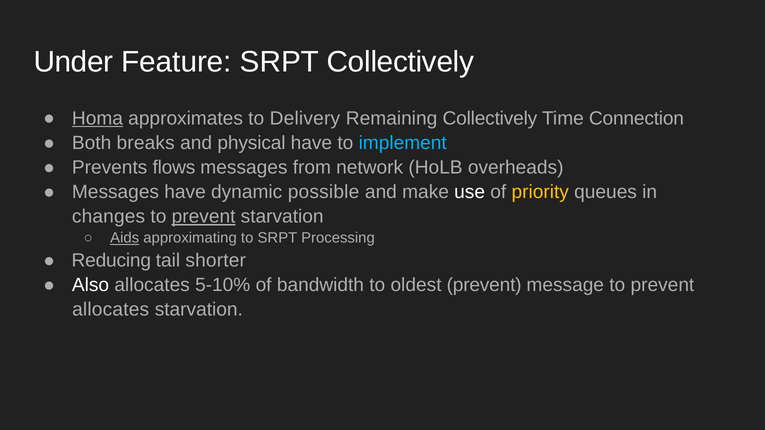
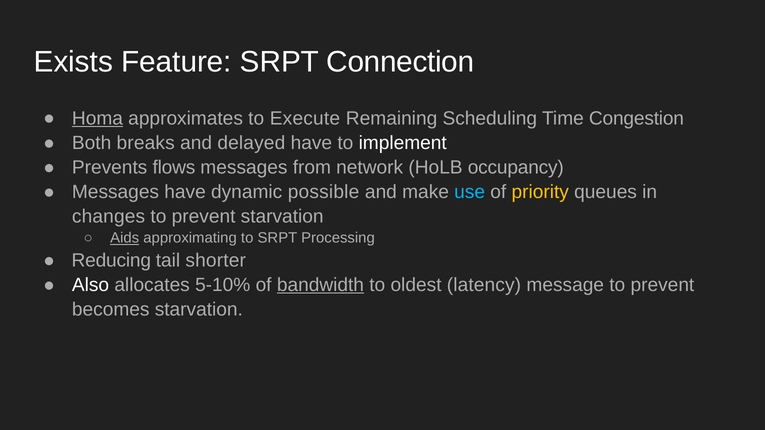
Under: Under -> Exists
SRPT Collectively: Collectively -> Connection
Delivery: Delivery -> Execute
Remaining Collectively: Collectively -> Scheduling
Connection: Connection -> Congestion
physical: physical -> delayed
implement colour: light blue -> white
overheads: overheads -> occupancy
use colour: white -> light blue
prevent at (204, 217) underline: present -> none
bandwidth underline: none -> present
oldest prevent: prevent -> latency
allocates at (111, 310): allocates -> becomes
